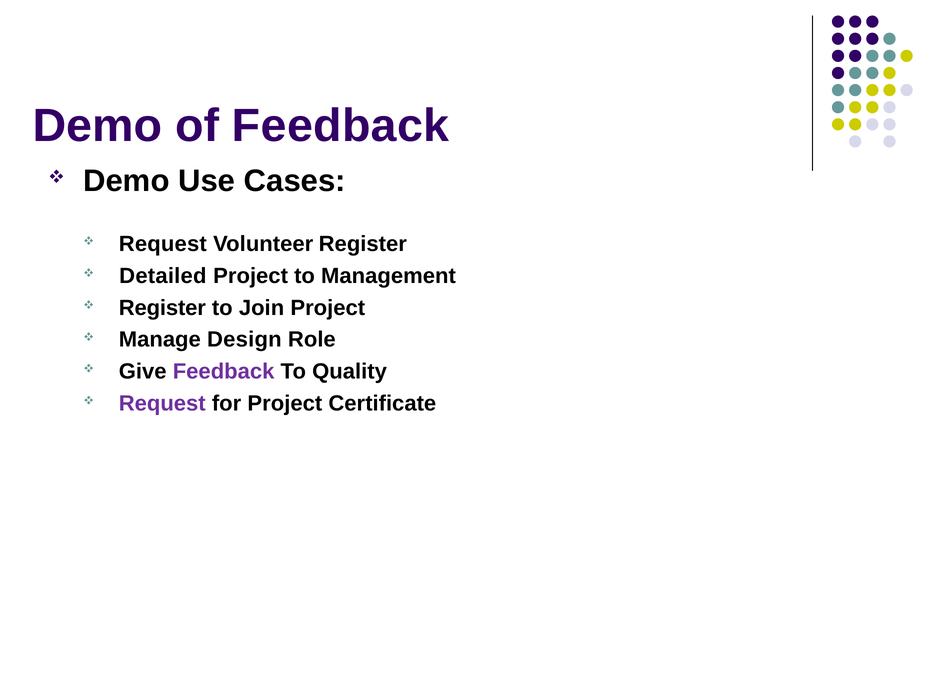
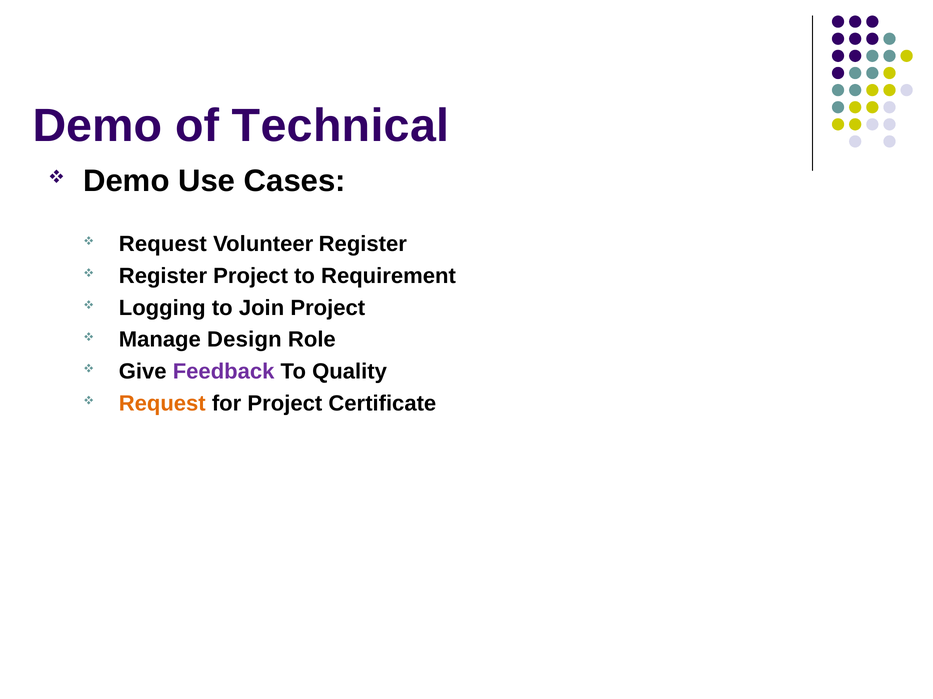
of Feedback: Feedback -> Technical
Detailed at (163, 276): Detailed -> Register
Management: Management -> Requirement
Register at (162, 308): Register -> Logging
Request at (162, 404) colour: purple -> orange
